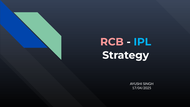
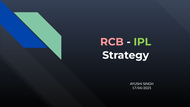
IPL colour: light blue -> light green
